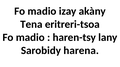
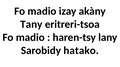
Tena: Tena -> Tany
harena: harena -> hatako
